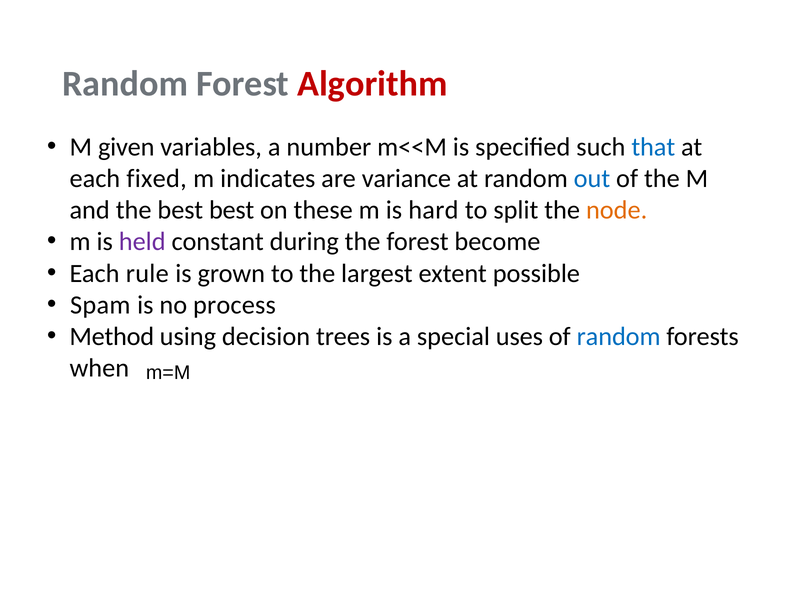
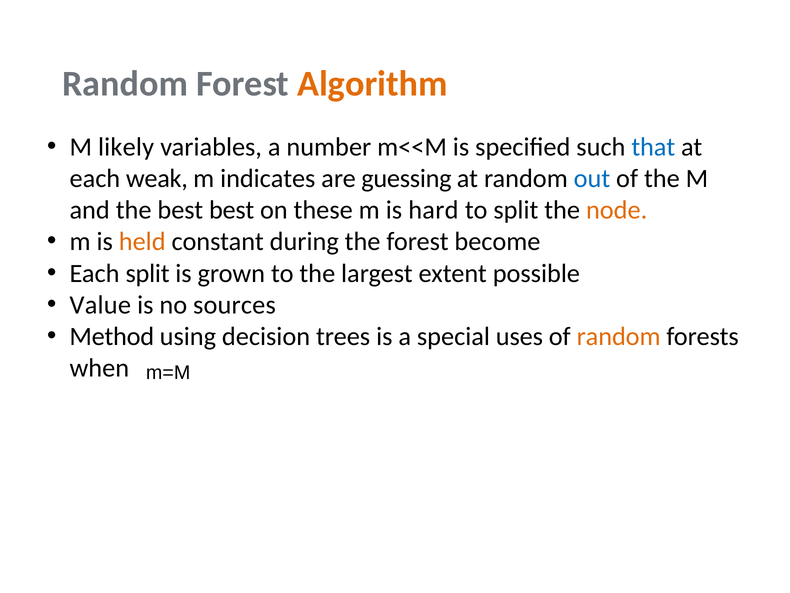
Algorithm colour: red -> orange
given: given -> likely
fixed: fixed -> weak
variance: variance -> guessing
held colour: purple -> orange
Each rule: rule -> split
Spam: Spam -> Value
process: process -> sources
random at (619, 336) colour: blue -> orange
